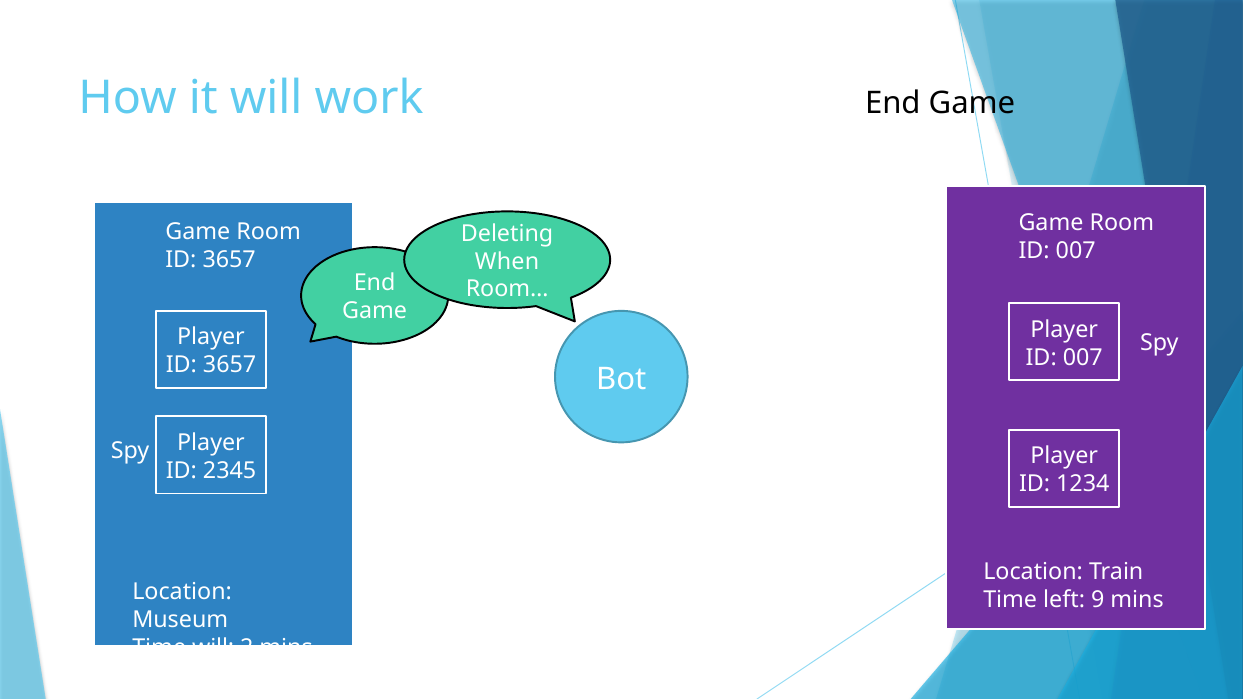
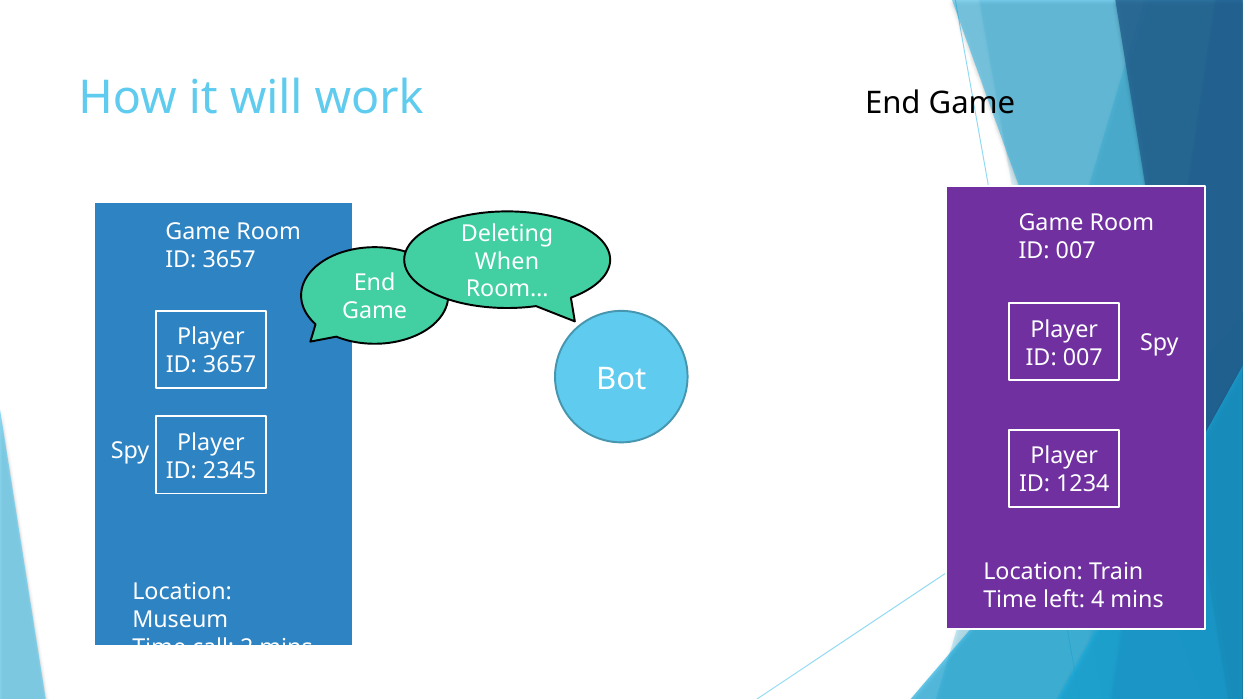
9: 9 -> 4
Time will: will -> call
